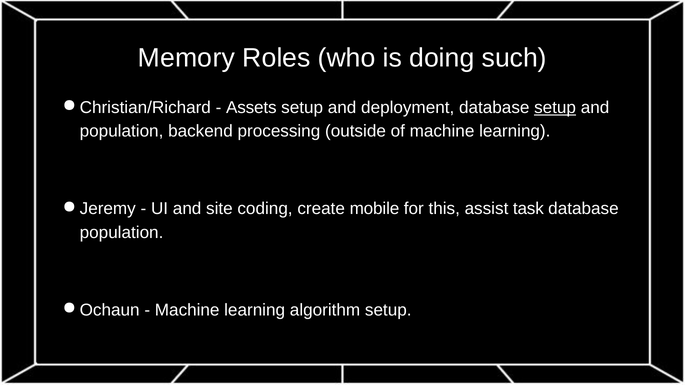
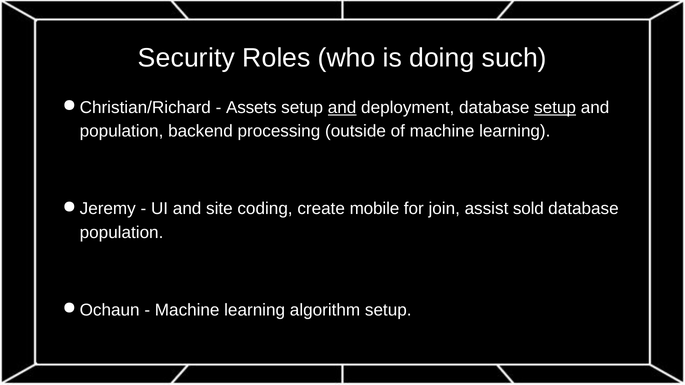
Memory: Memory -> Security
and at (342, 108) underline: none -> present
this: this -> join
task: task -> sold
